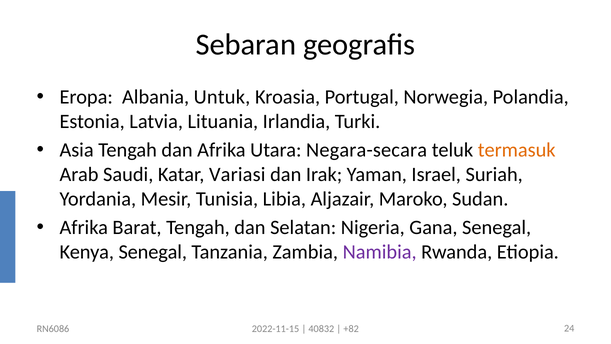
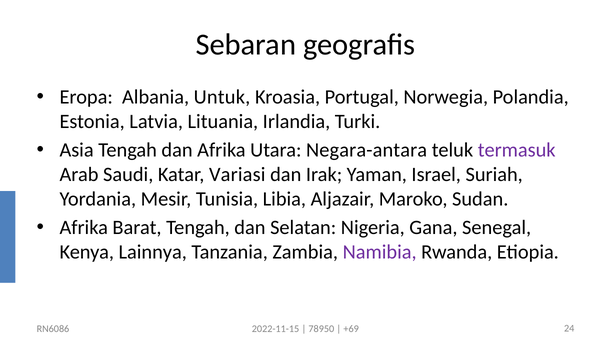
Negara-secara: Negara-secara -> Negara-antara
termasuk colour: orange -> purple
Kenya Senegal: Senegal -> Lainnya
40832: 40832 -> 78950
+82: +82 -> +69
